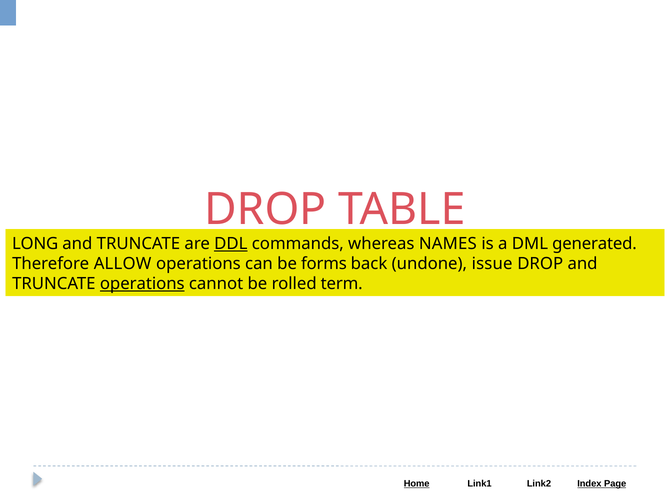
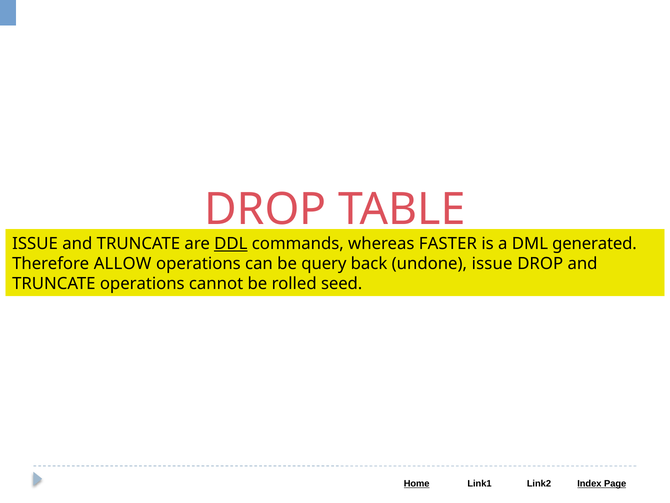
LONG at (35, 243): LONG -> ISSUE
NAMES: NAMES -> FASTER
forms: forms -> query
operations at (142, 284) underline: present -> none
term: term -> seed
